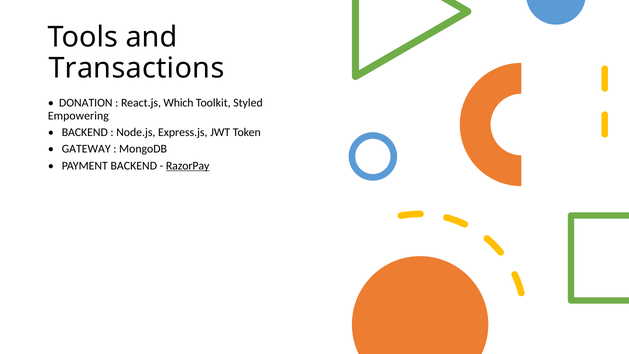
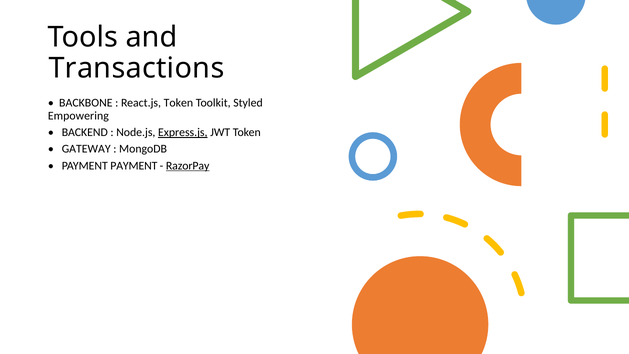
DONATION: DONATION -> BACKBONE
React.js Which: Which -> Token
Express.js underline: none -> present
PAYMENT BACKEND: BACKEND -> PAYMENT
